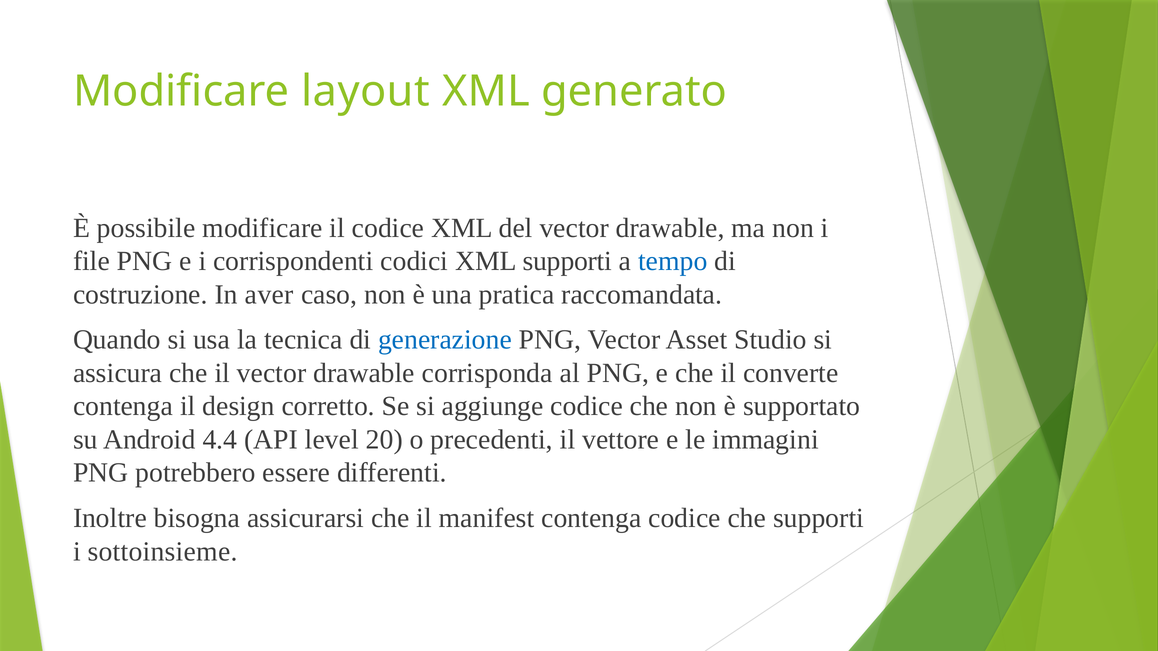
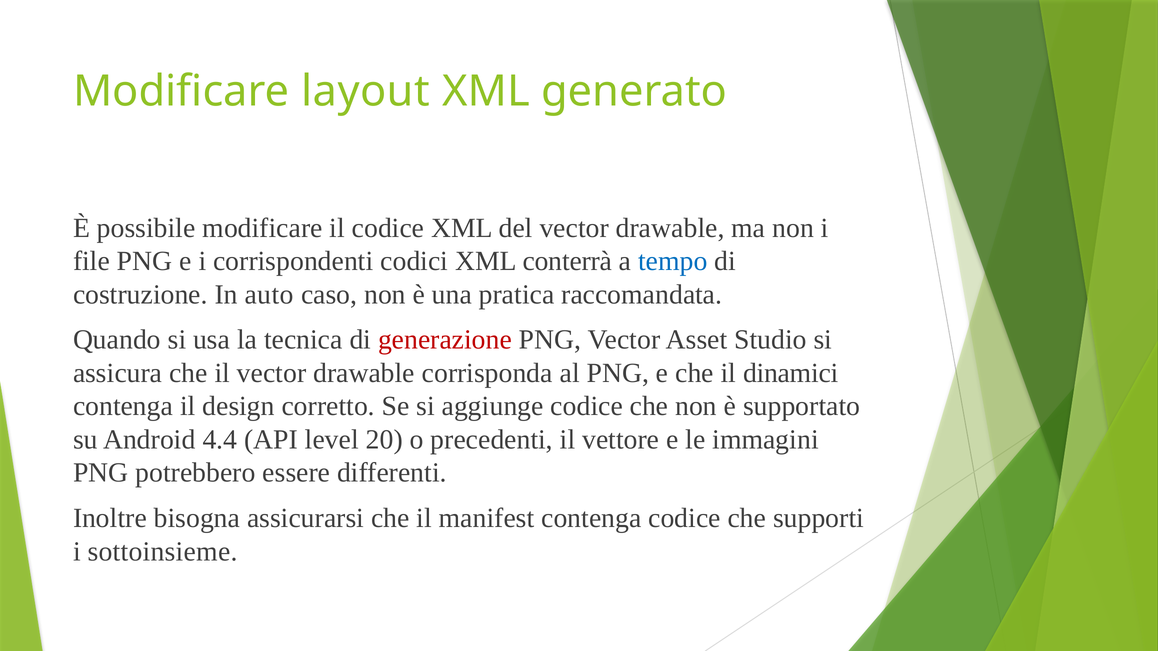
XML supporti: supporti -> conterrà
aver: aver -> auto
generazione colour: blue -> red
converte: converte -> dinamici
